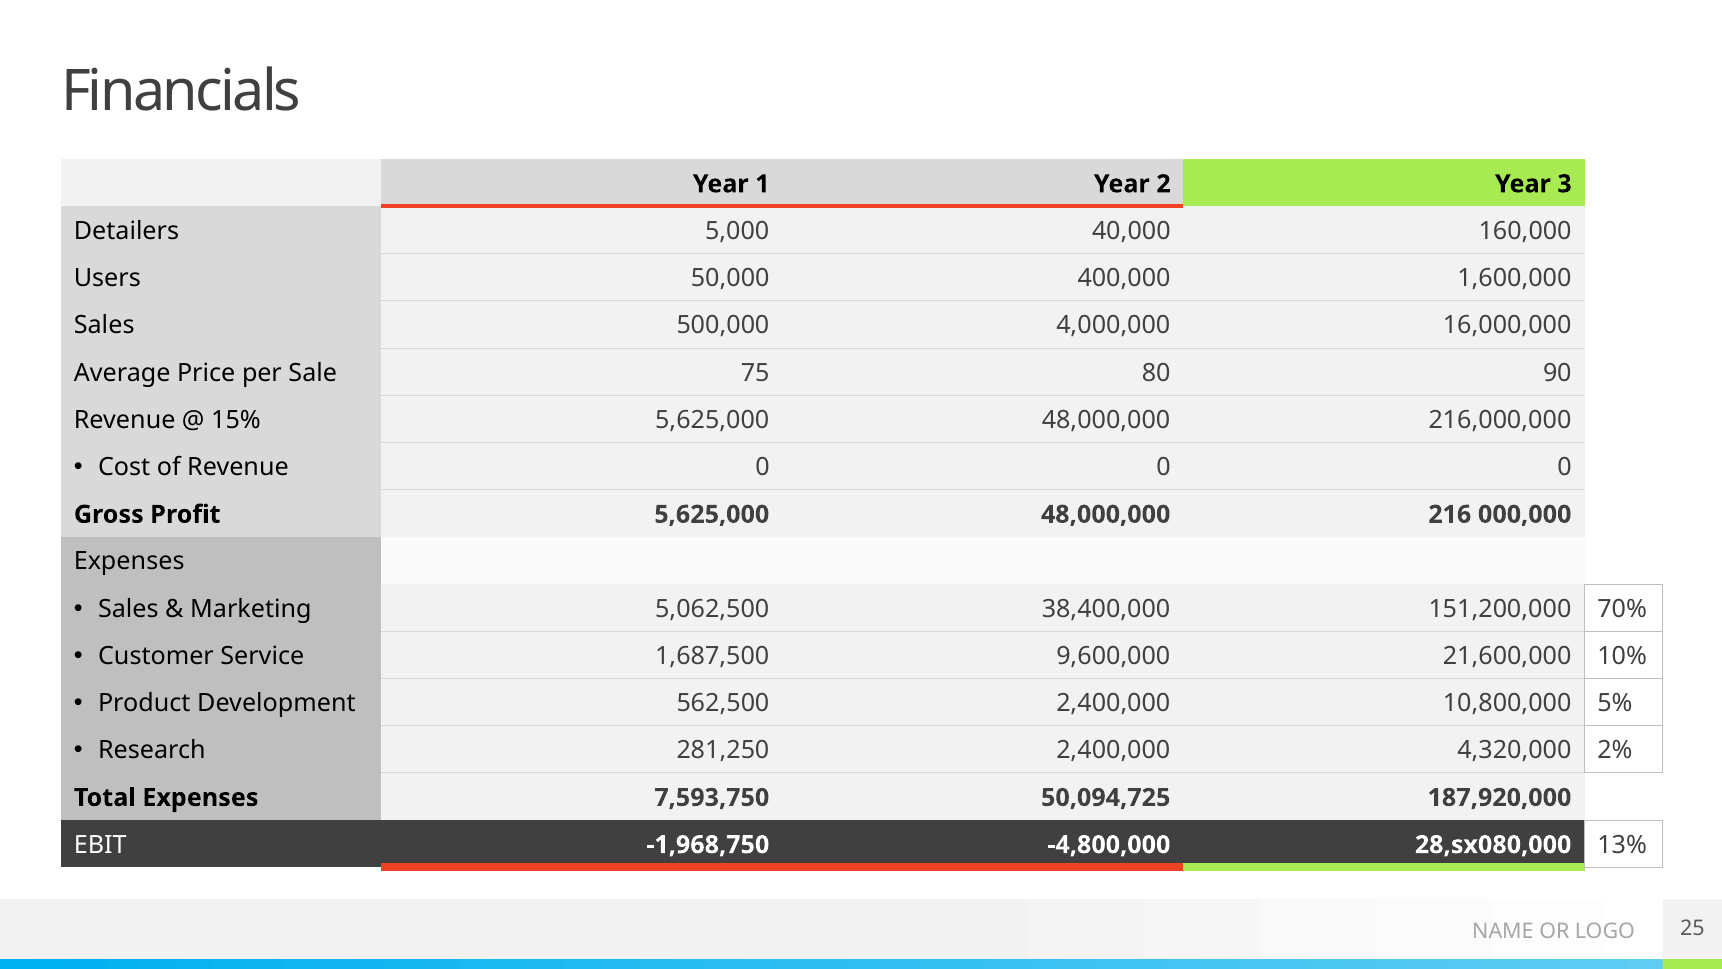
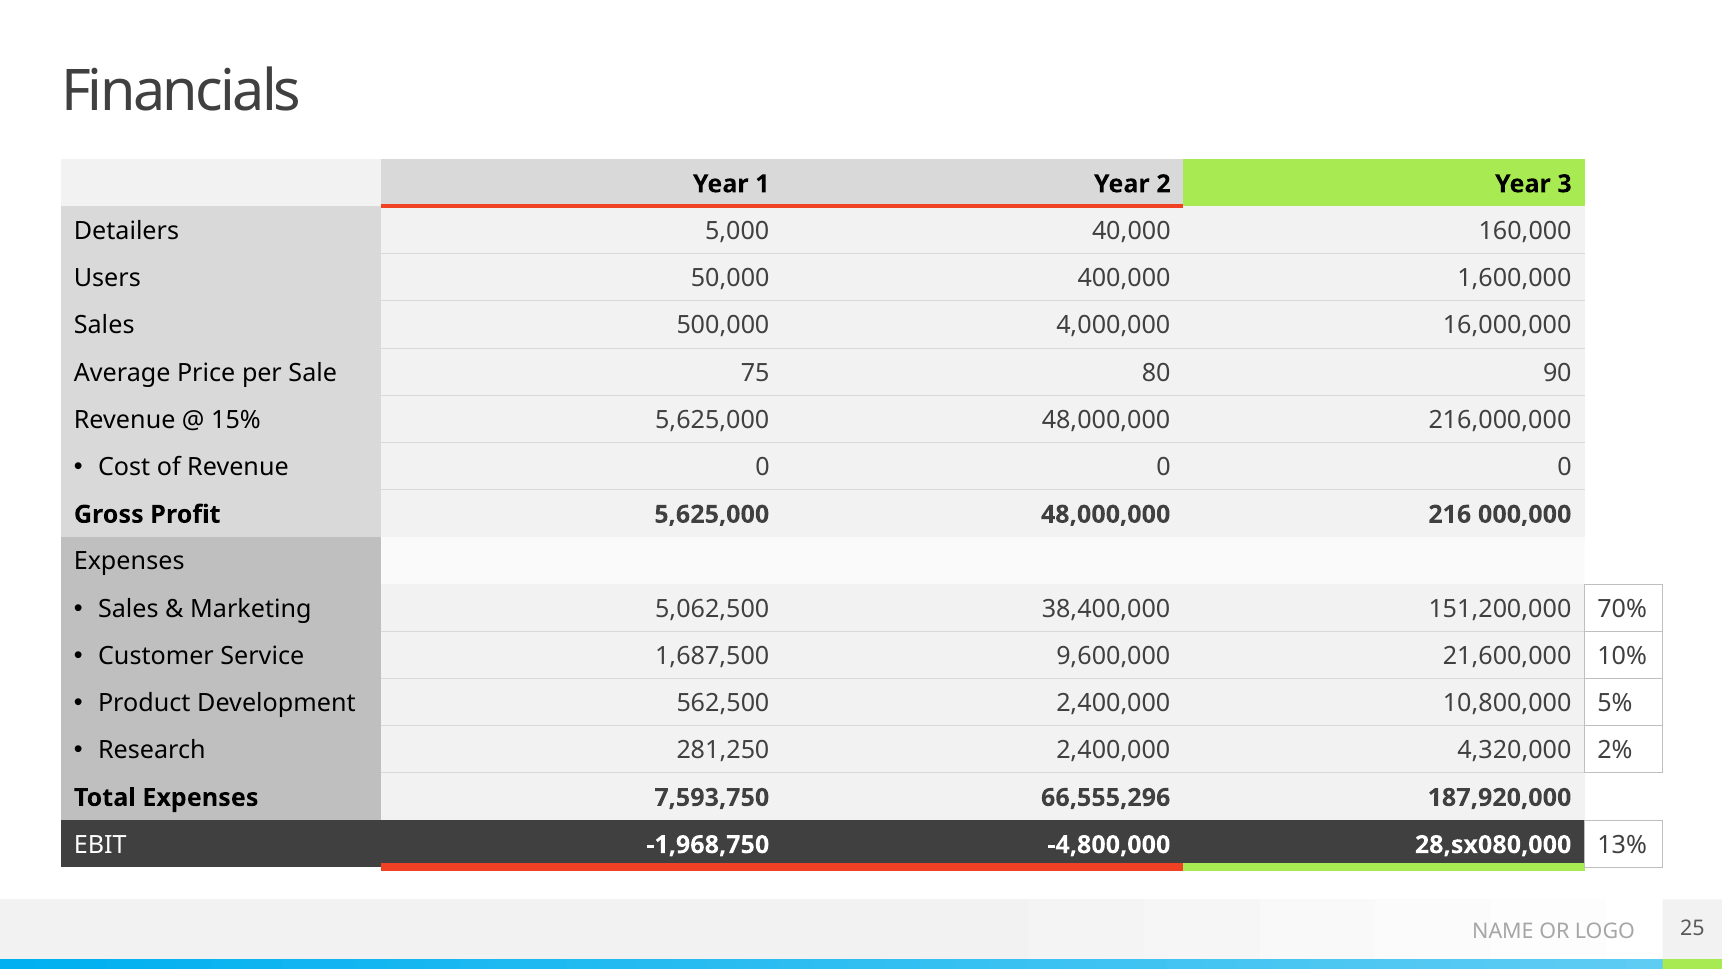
50,094,725: 50,094,725 -> 66,555,296
